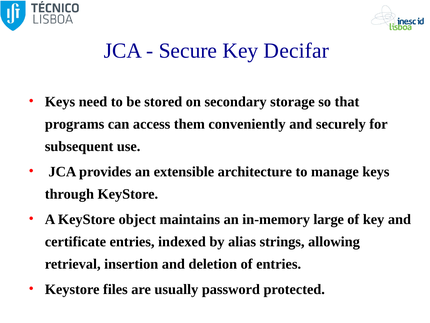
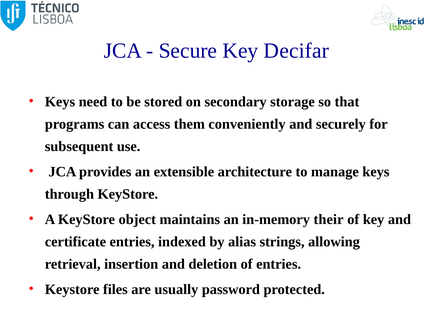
large: large -> their
